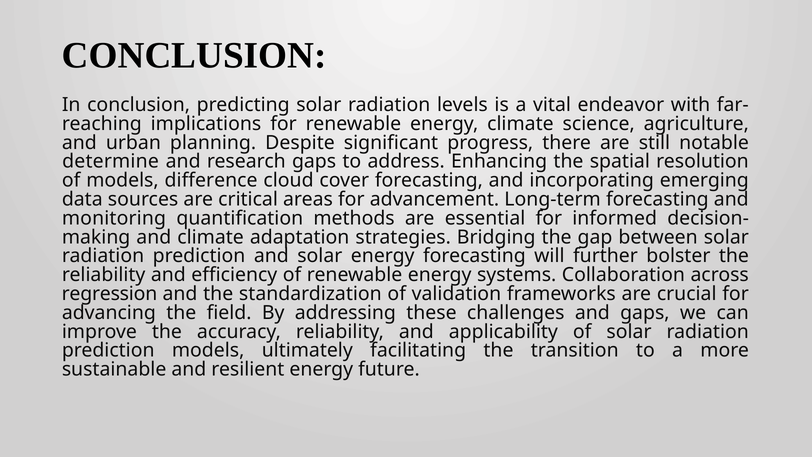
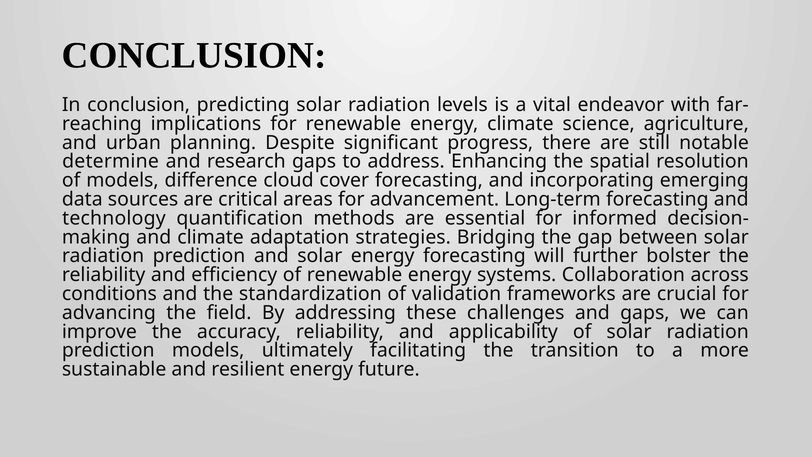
monitoring: monitoring -> technology
regression: regression -> conditions
